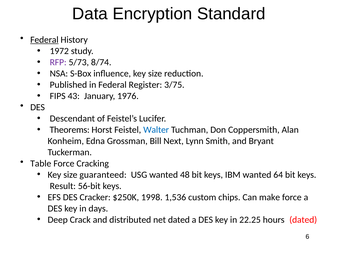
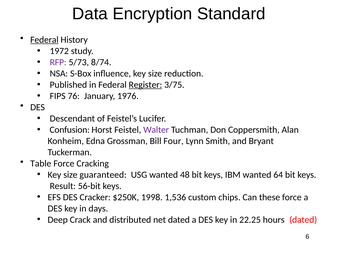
Register underline: none -> present
43: 43 -> 76
Theorems: Theorems -> Confusion
Walter colour: blue -> purple
Next: Next -> Four
make: make -> these
